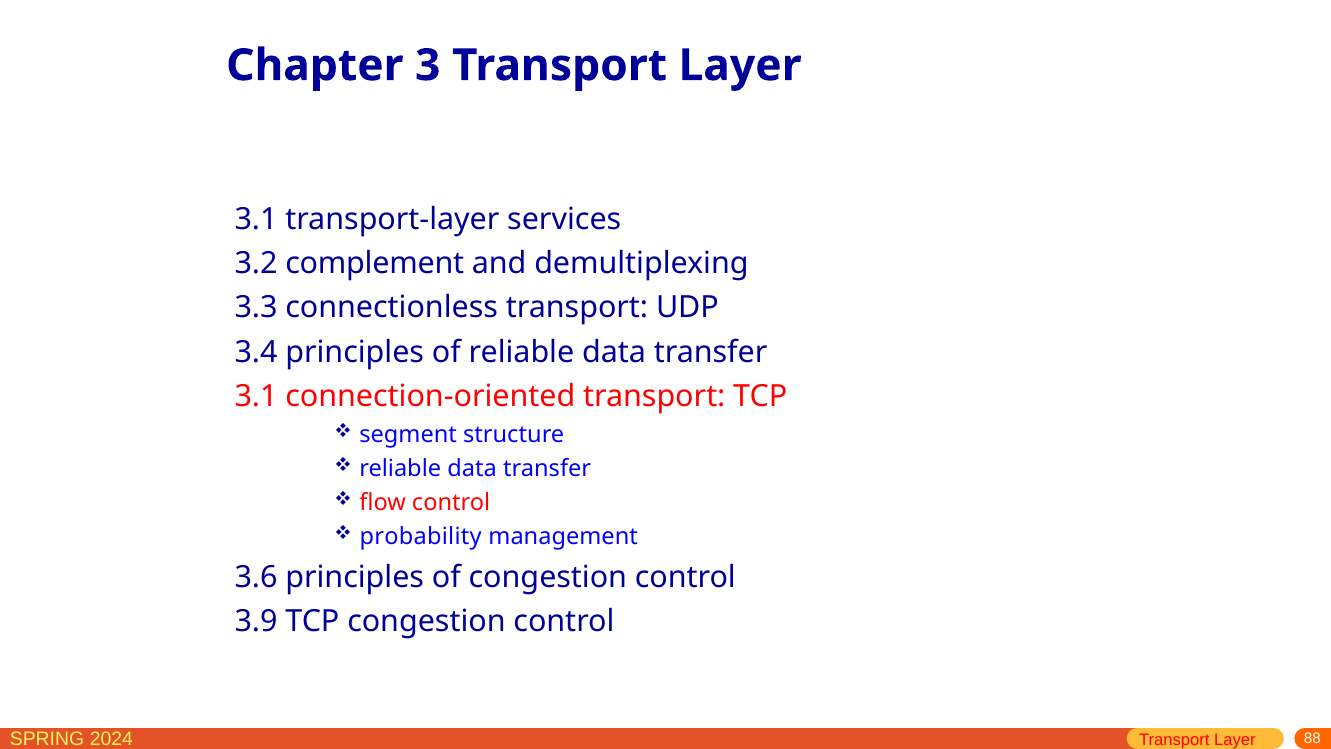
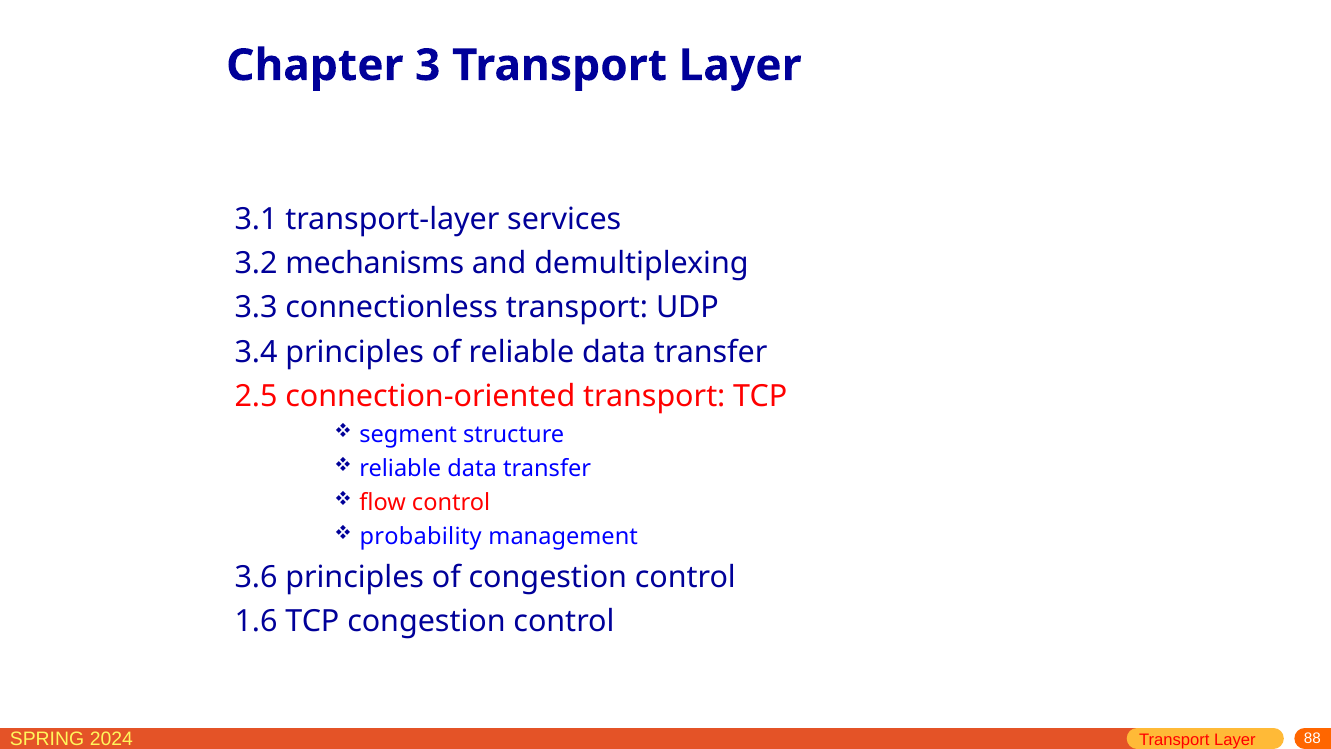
complement: complement -> mechanisms
3.1 at (256, 396): 3.1 -> 2.5
3.9: 3.9 -> 1.6
